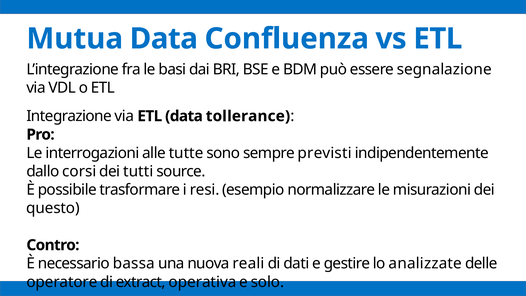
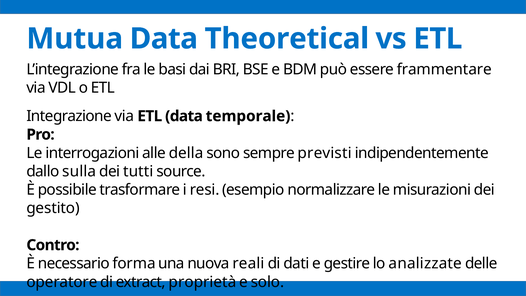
Confluenza: Confluenza -> Theoretical
segnalazione: segnalazione -> frammentare
tollerance: tollerance -> temporale
tutte: tutte -> della
corsi: corsi -> sulla
questo: questo -> gestito
bassa: bassa -> forma
operativa: operativa -> proprietà
